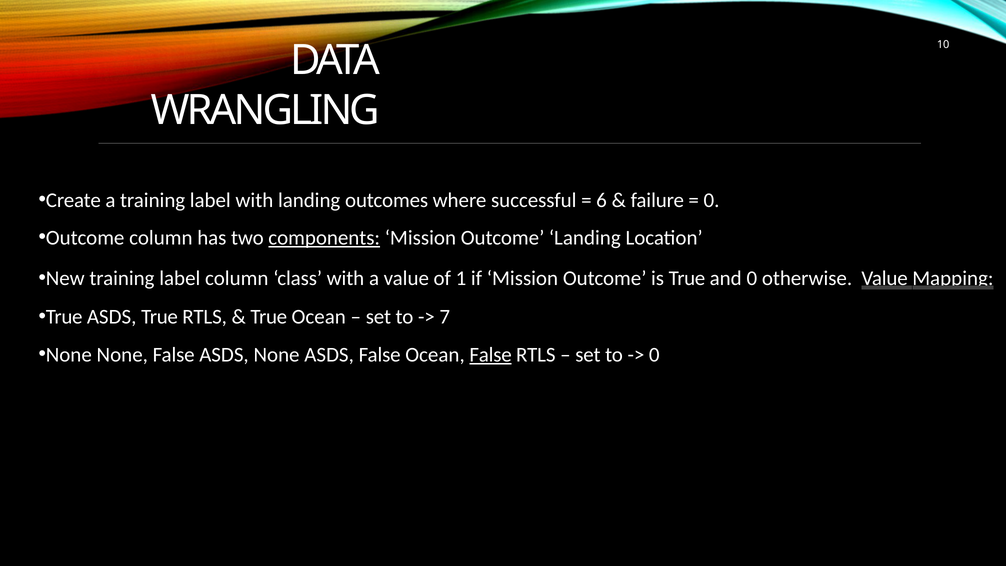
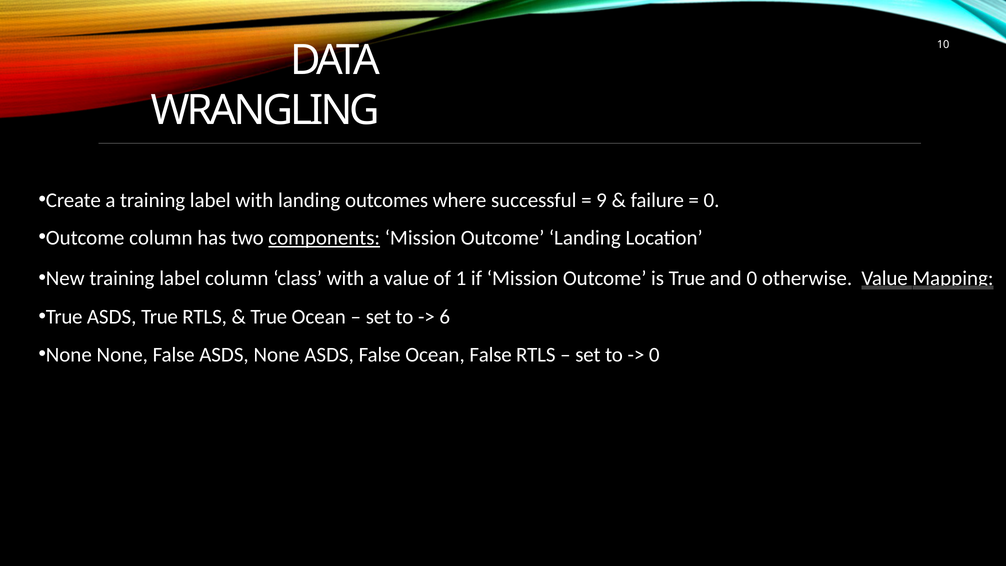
6: 6 -> 9
7: 7 -> 6
False at (491, 355) underline: present -> none
